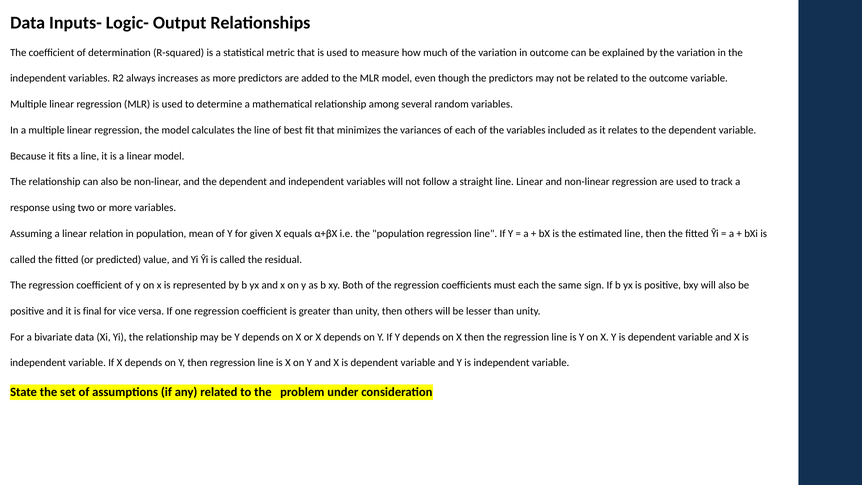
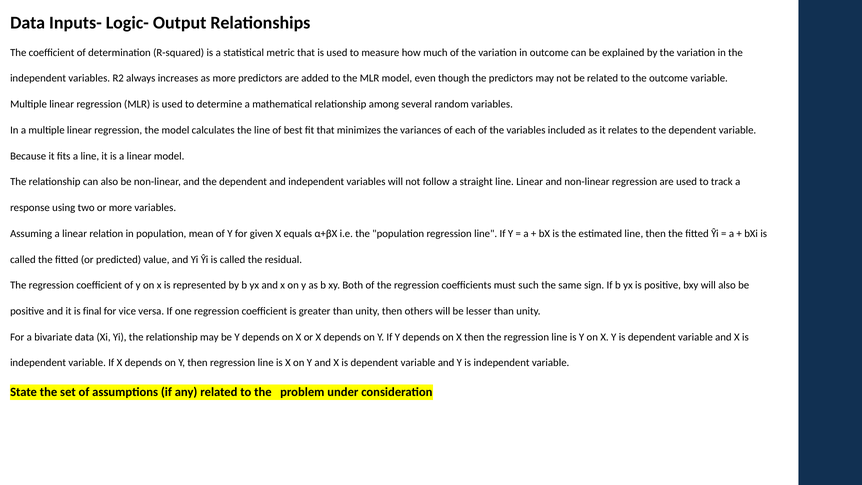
must each: each -> such
